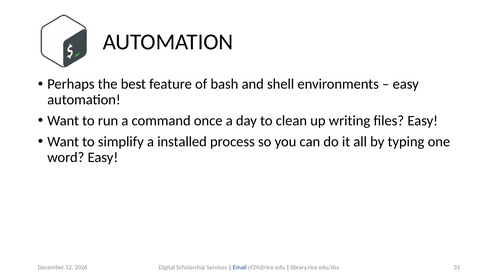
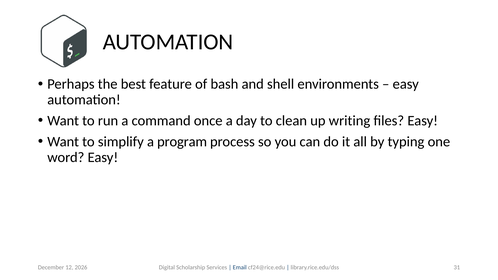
installed: installed -> program
